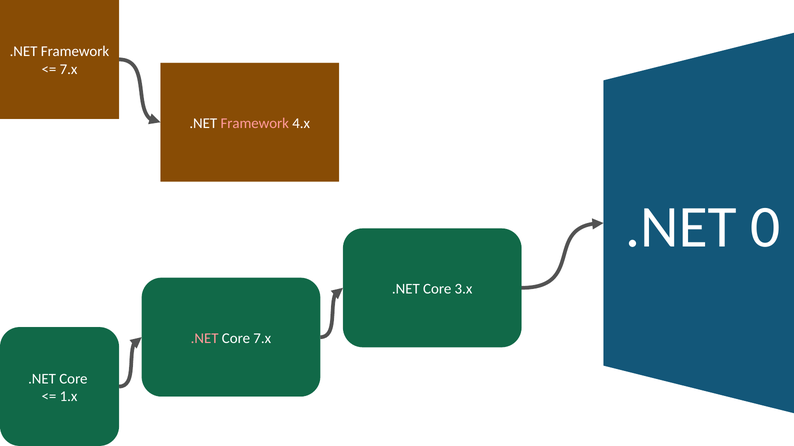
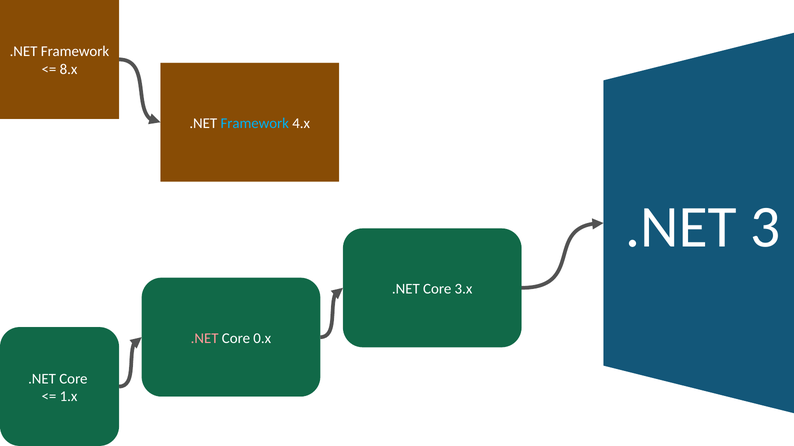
7.x at (69, 70): 7.x -> 8.x
Framework at (255, 123) colour: pink -> light blue
0: 0 -> 3
Core 7.x: 7.x -> 0.x
